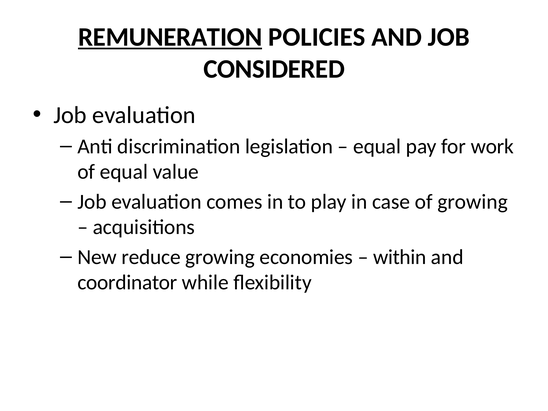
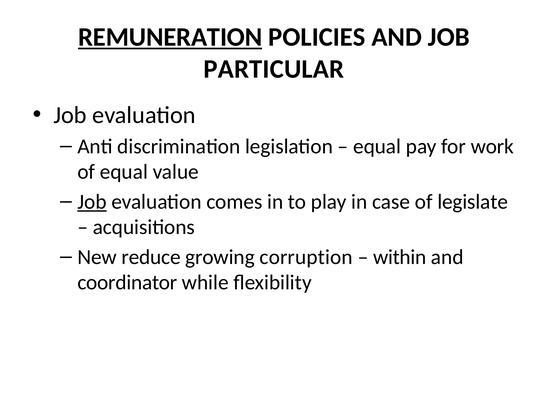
CONSIDERED: CONSIDERED -> PARTICULAR
Job at (92, 202) underline: none -> present
of growing: growing -> legislate
economies: economies -> corruption
